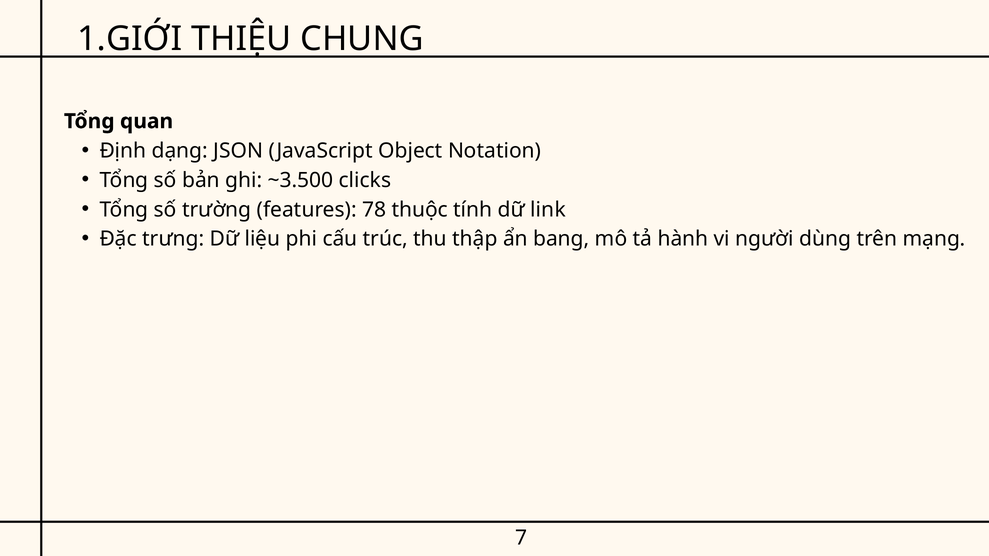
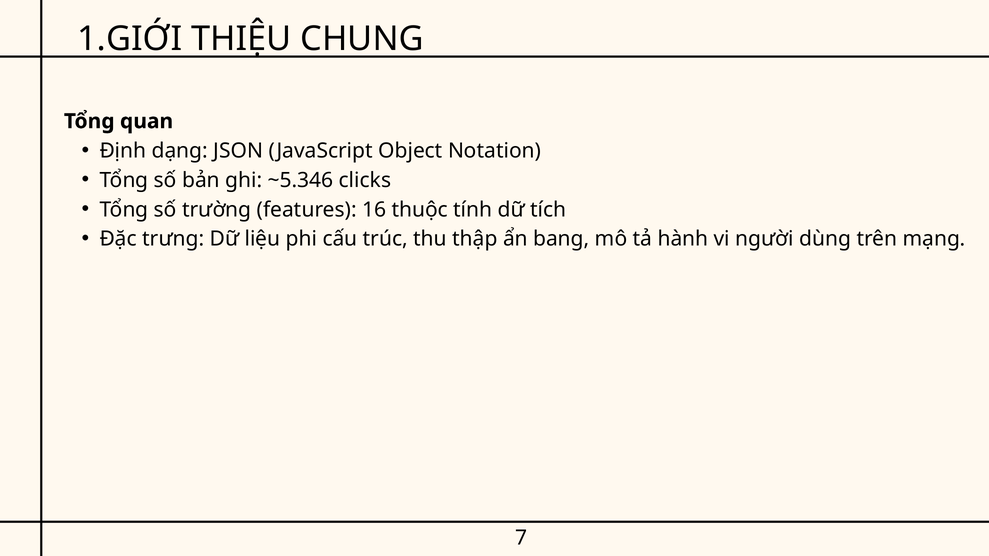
~3.500: ~3.500 -> ~5.346
78: 78 -> 16
link: link -> tích
